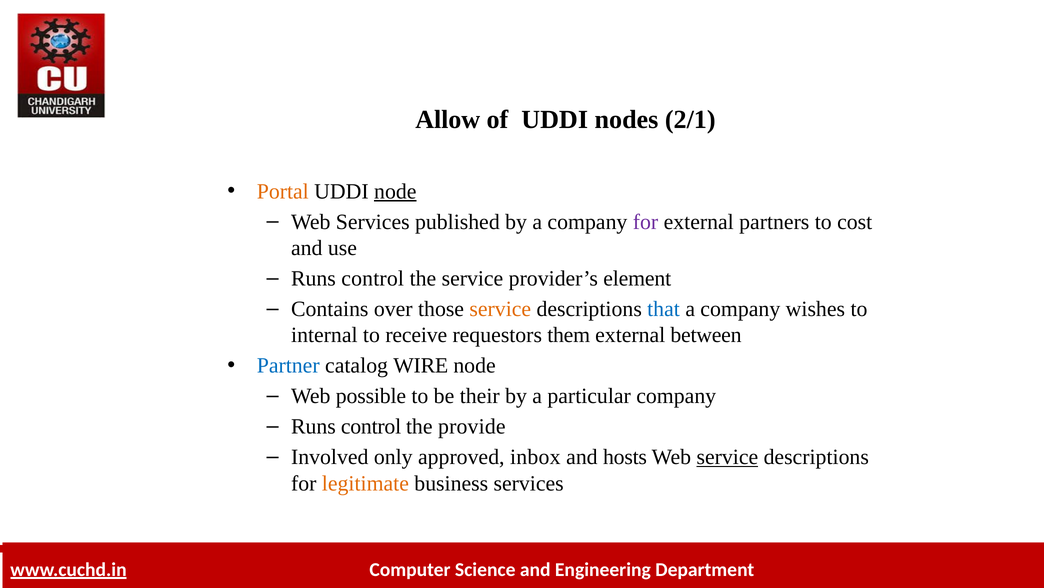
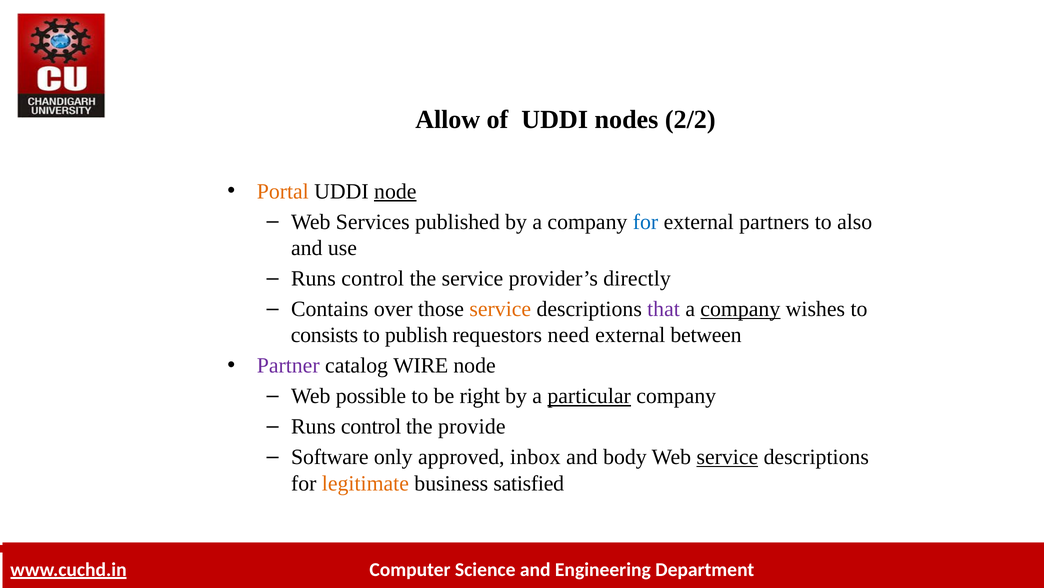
2/1: 2/1 -> 2/2
for at (645, 222) colour: purple -> blue
cost: cost -> also
element: element -> directly
that colour: blue -> purple
company at (740, 309) underline: none -> present
internal: internal -> consists
receive: receive -> publish
them: them -> need
Partner colour: blue -> purple
their: their -> right
particular underline: none -> present
Involved: Involved -> Software
hosts: hosts -> body
business services: services -> satisfied
